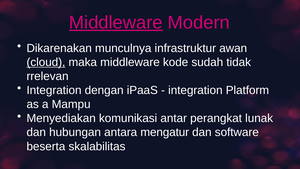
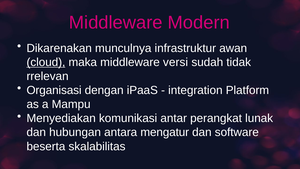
Middleware at (116, 22) underline: present -> none
kode: kode -> versi
Integration at (54, 90): Integration -> Organisasi
